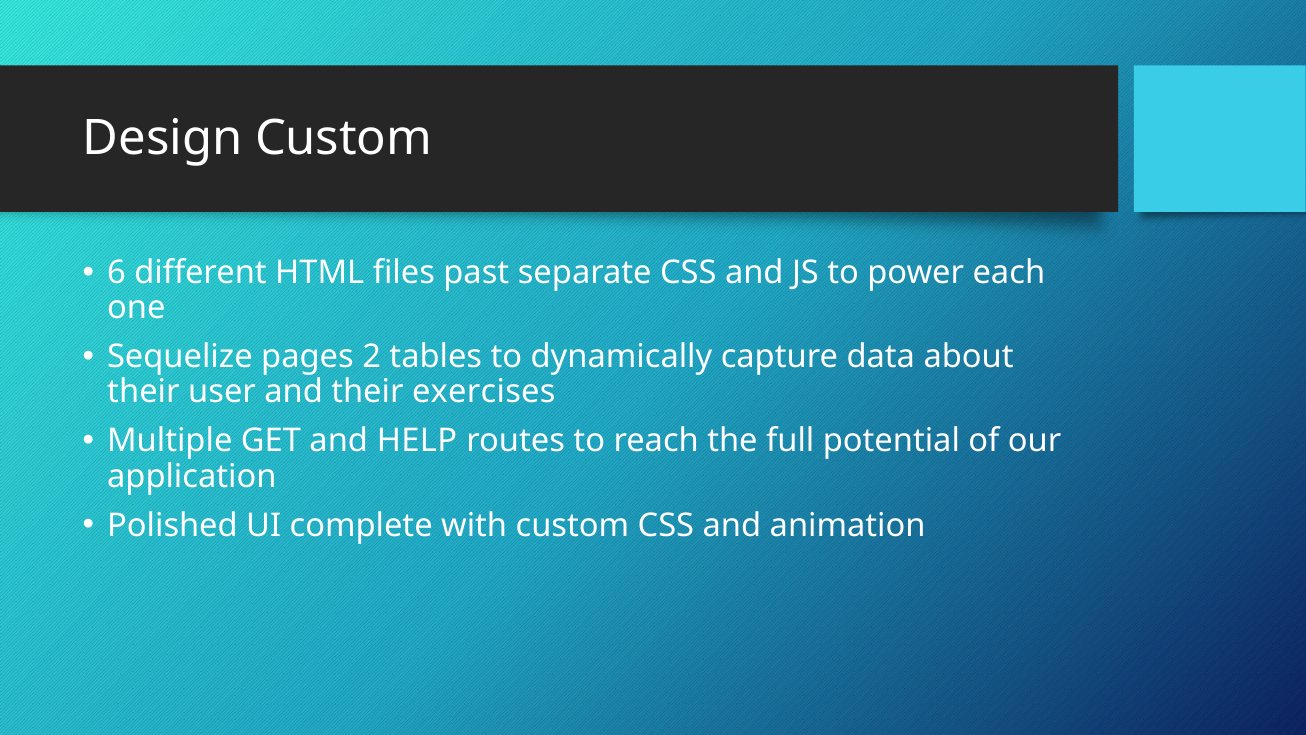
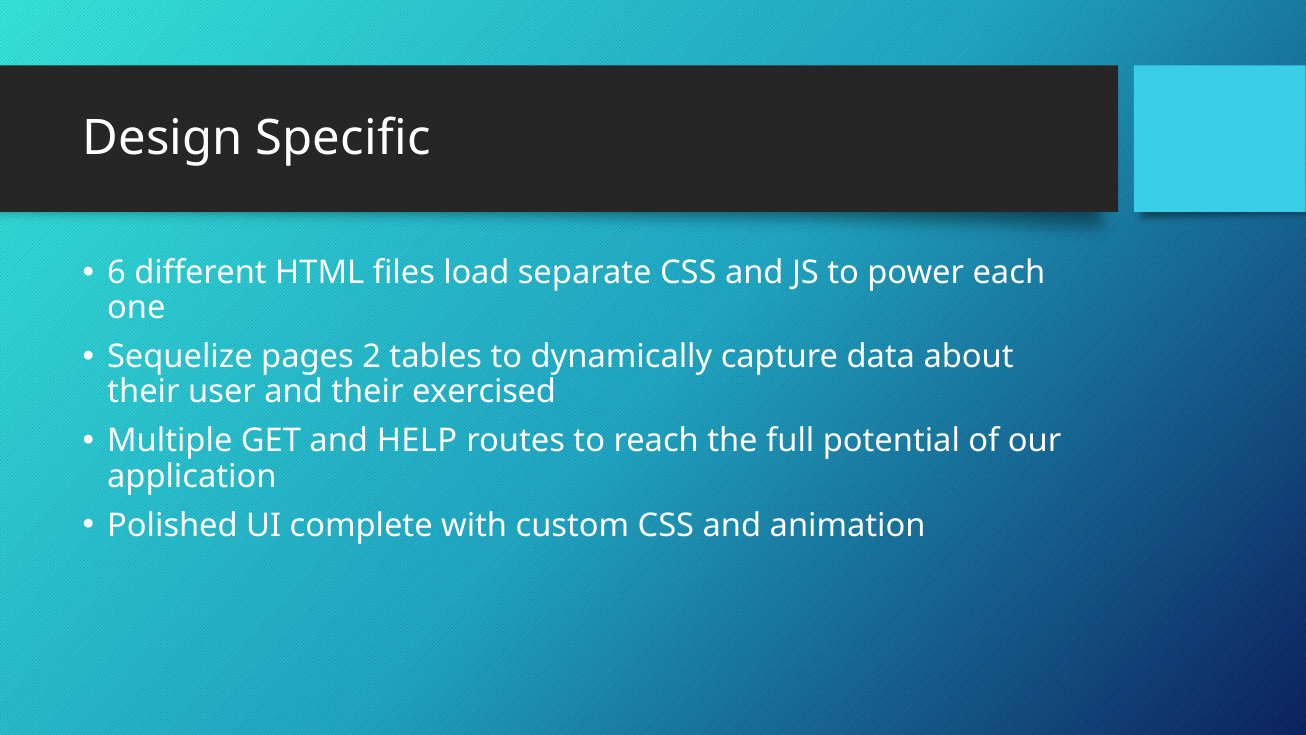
Design Custom: Custom -> Specific
past: past -> load
exercises: exercises -> exercised
